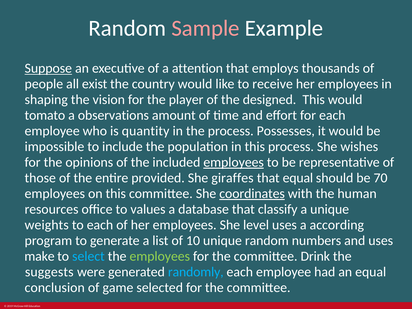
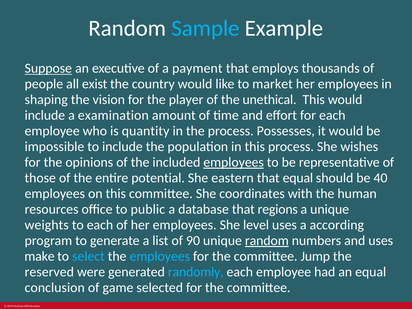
Sample colour: pink -> light blue
attention: attention -> payment
receive: receive -> market
designed: designed -> unethical
tomato at (45, 115): tomato -> include
observations: observations -> examination
provided: provided -> potential
giraffes: giraffes -> eastern
70: 70 -> 40
coordinates underline: present -> none
values: values -> public
classify: classify -> regions
10: 10 -> 90
random at (267, 241) underline: none -> present
employees at (160, 256) colour: light green -> light blue
Drink: Drink -> Jump
suggests: suggests -> reserved
